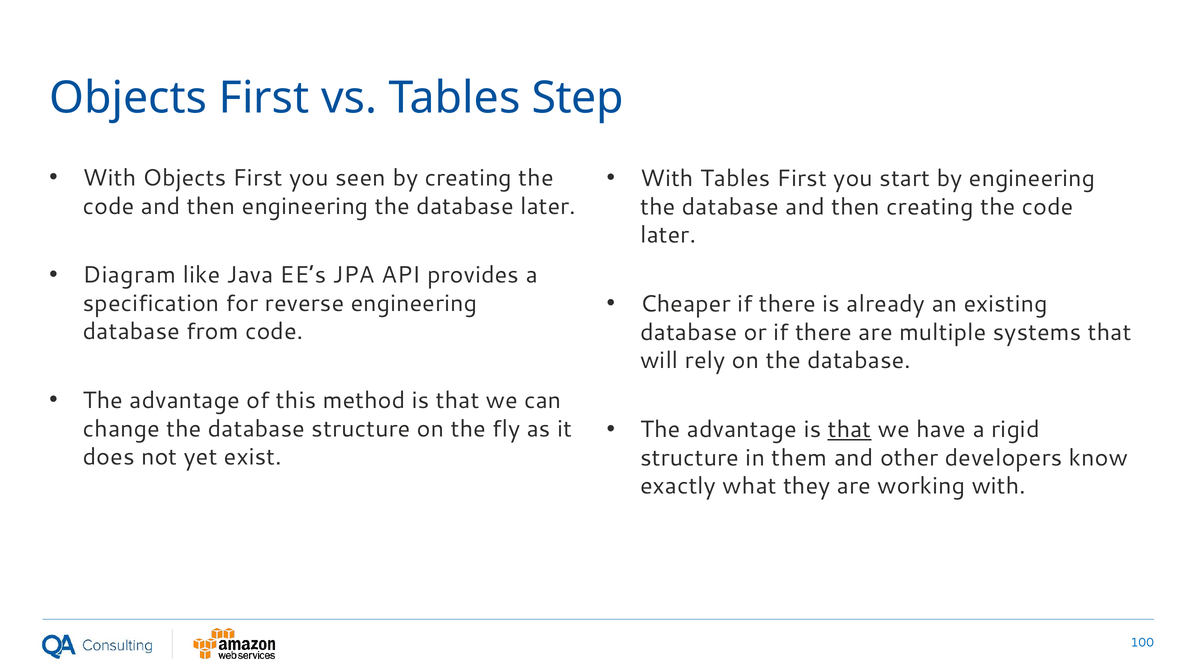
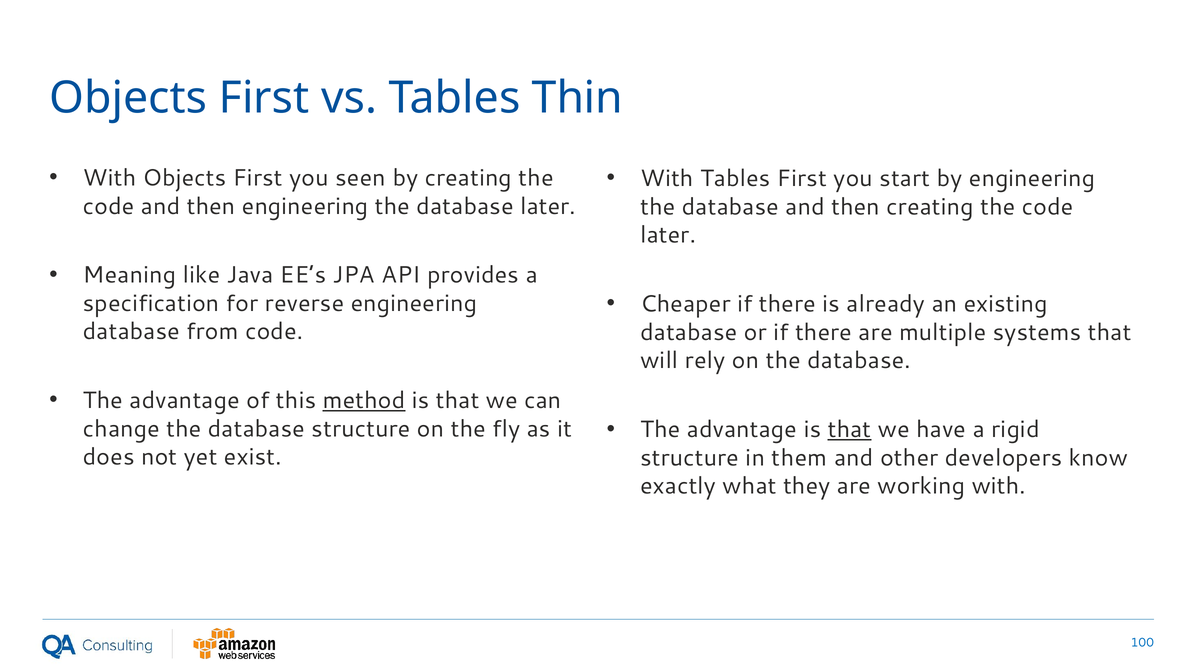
Step: Step -> Thin
Diagram: Diagram -> Meaning
method underline: none -> present
